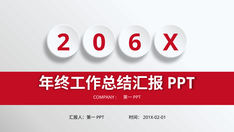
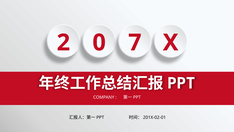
6: 6 -> 7
